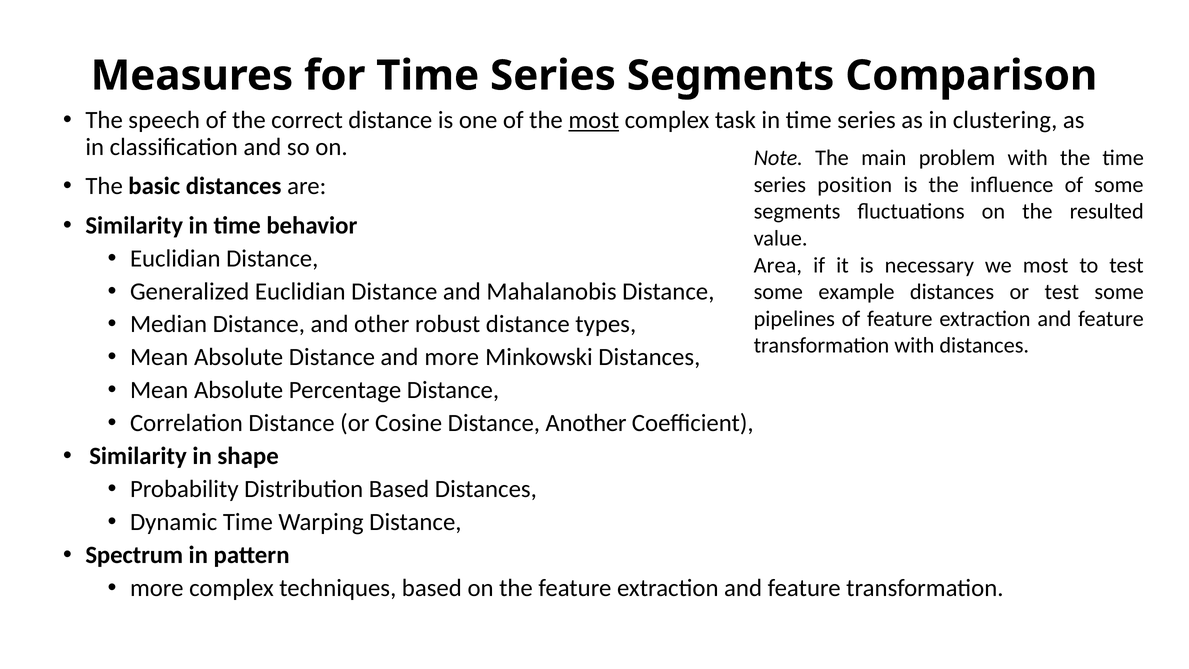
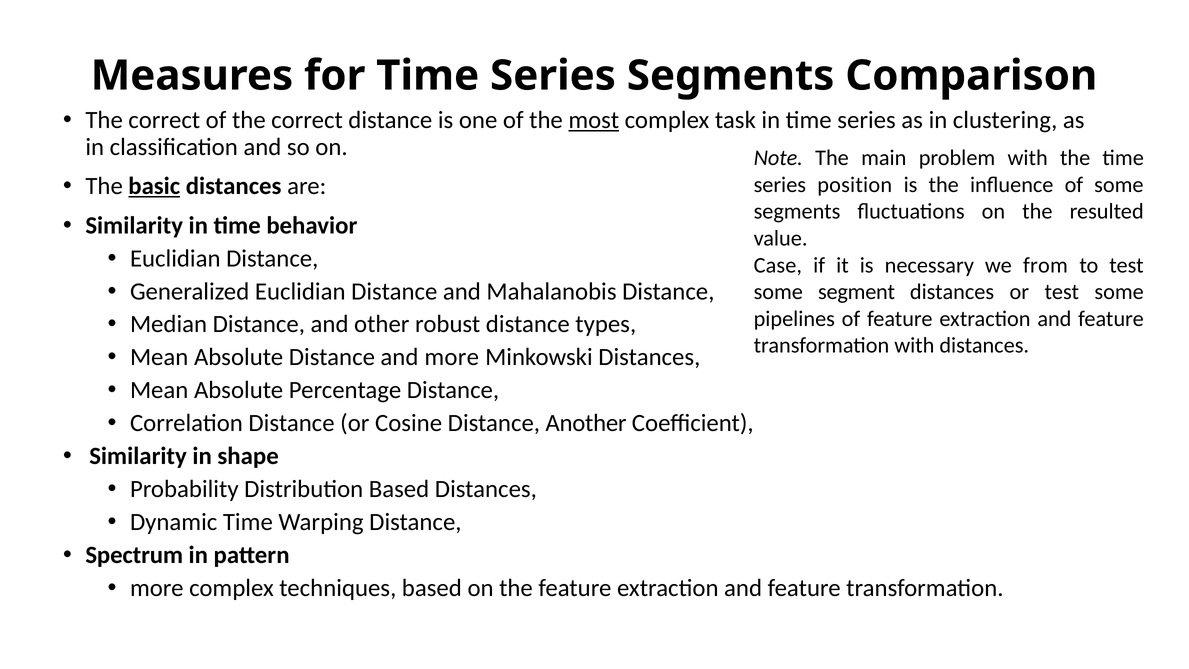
speech at (164, 120): speech -> correct
basic underline: none -> present
Area: Area -> Case
we most: most -> from
example: example -> segment
